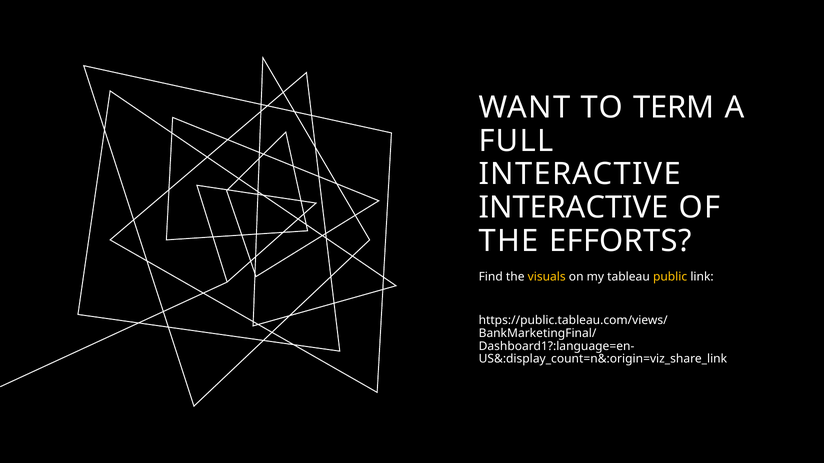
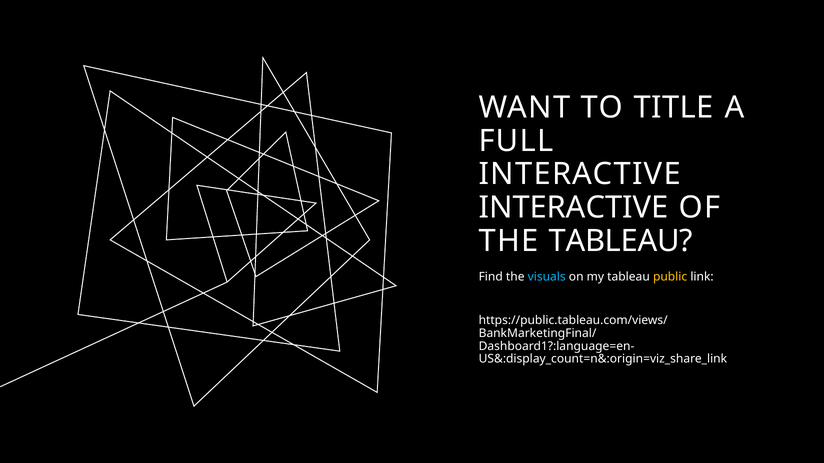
TERM: TERM -> TITLE
THE EFFORTS: EFFORTS -> TABLEAU
visuals colour: yellow -> light blue
